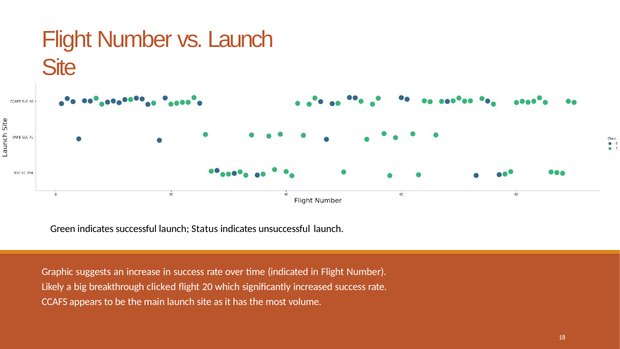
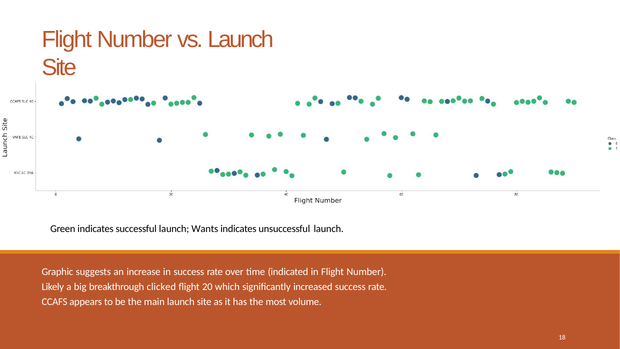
Status: Status -> Wants
